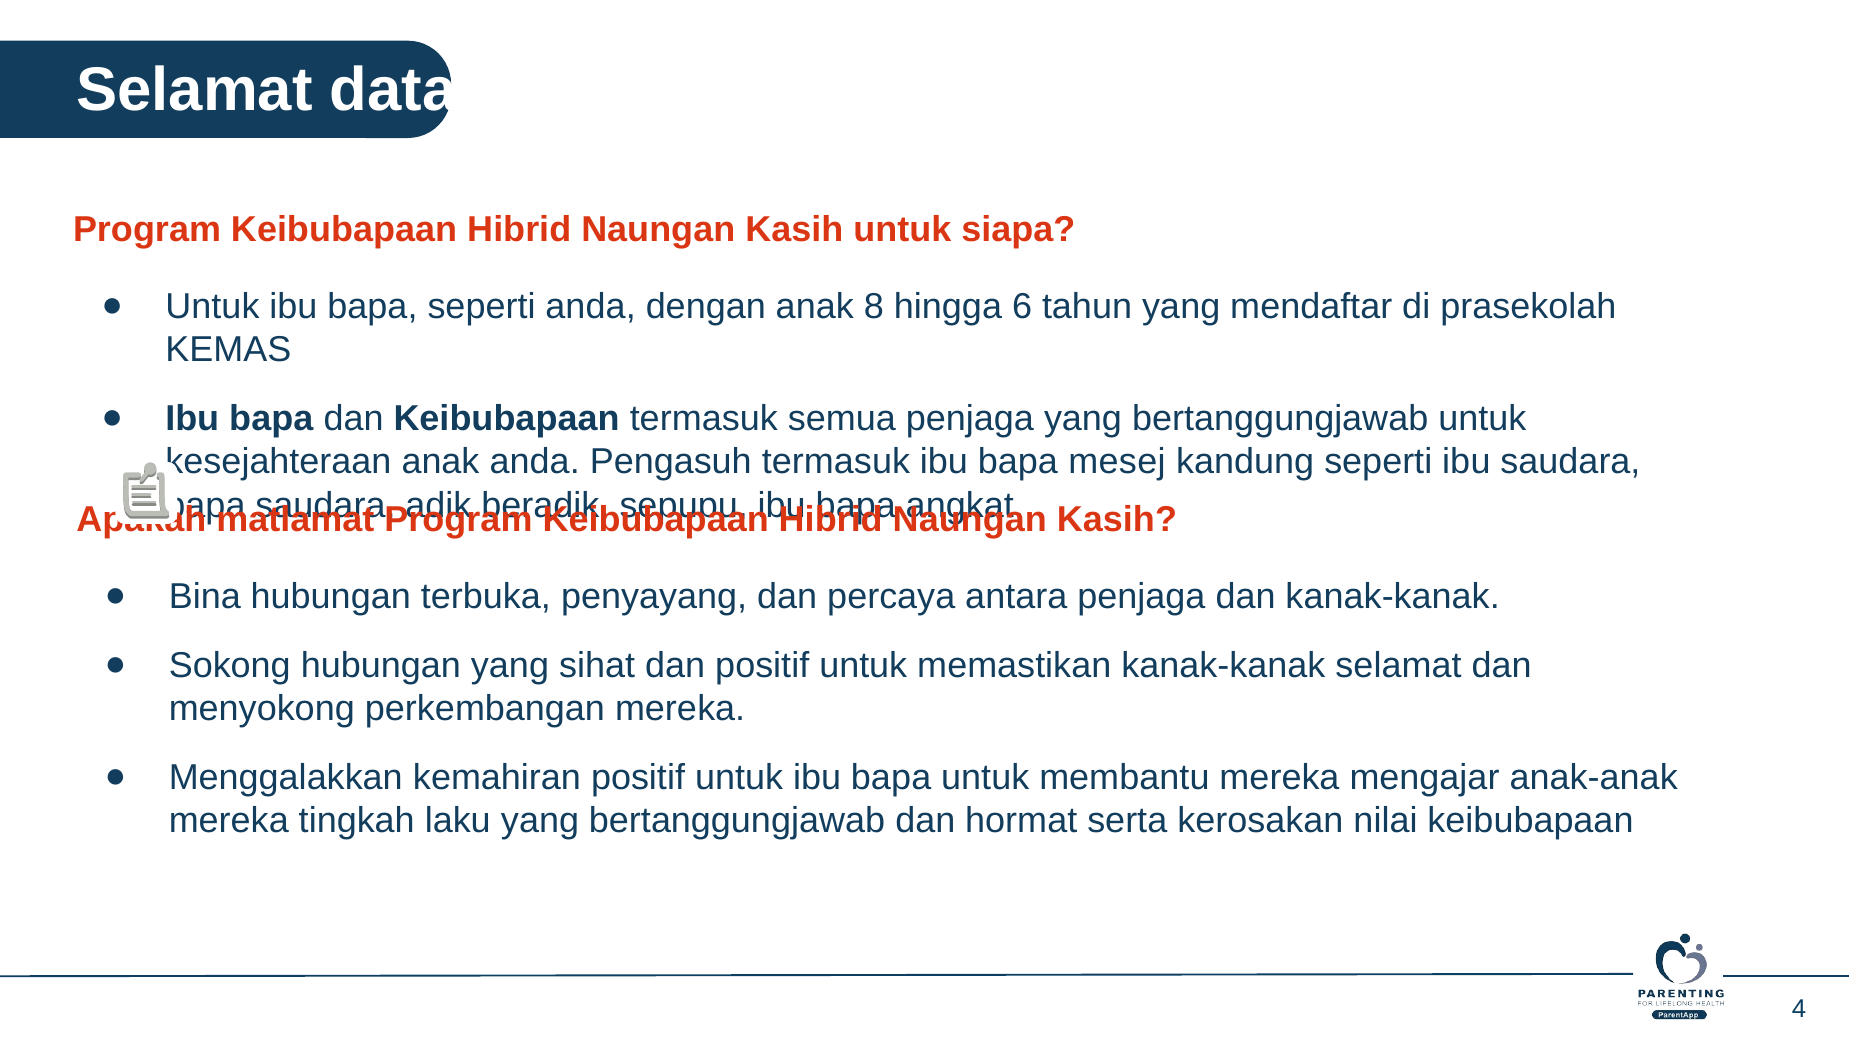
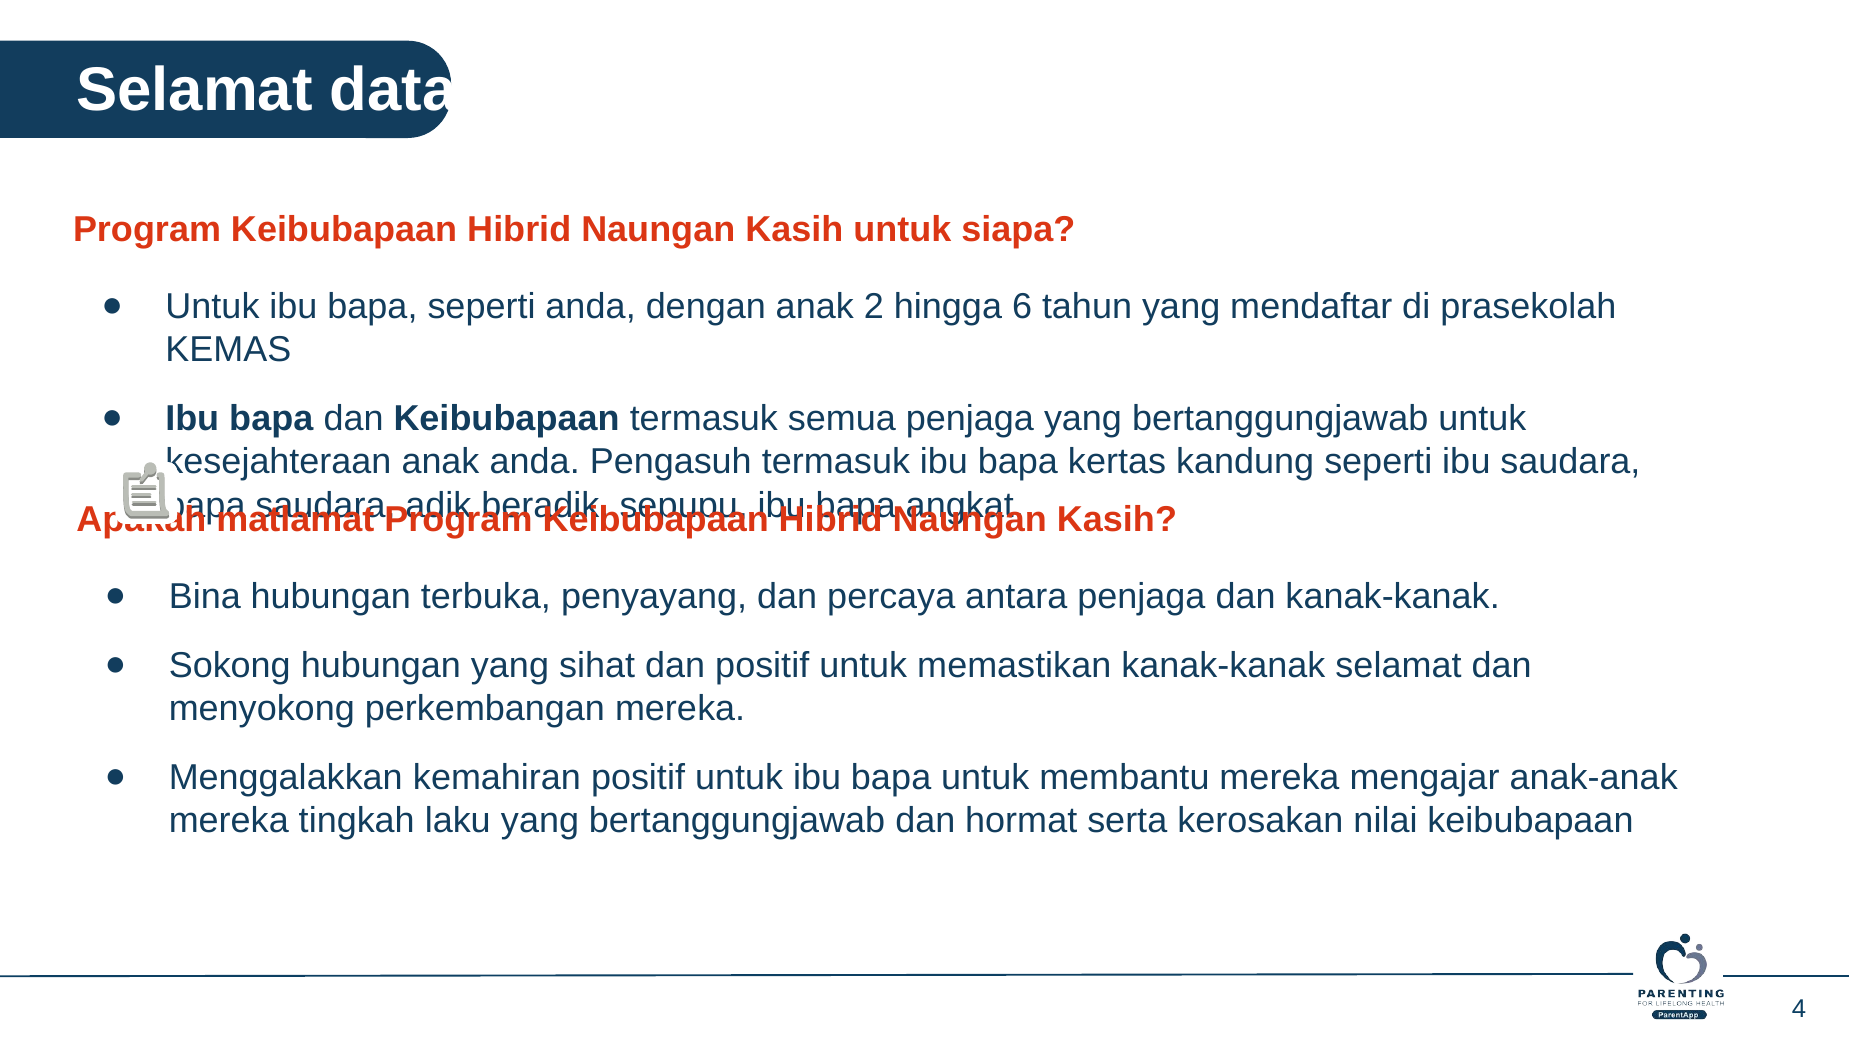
8: 8 -> 2
mesej: mesej -> kertas
